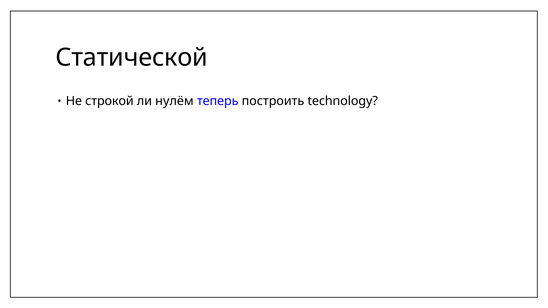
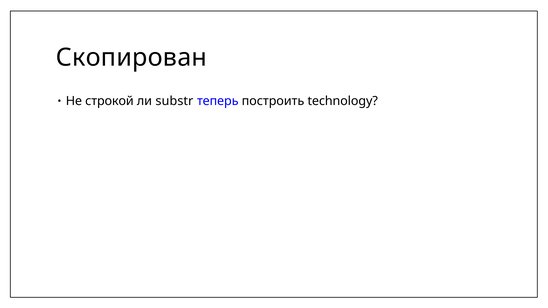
Статической: Статической -> Скопирован
нулём: нулём -> substr
